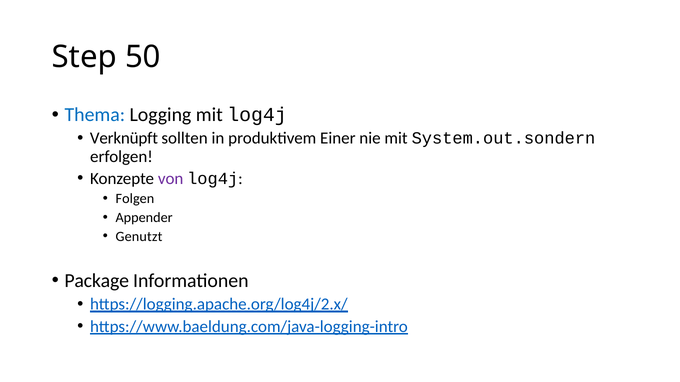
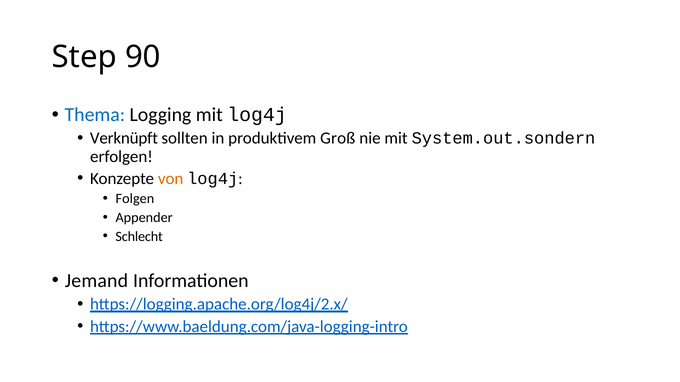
50: 50 -> 90
Einer: Einer -> Groß
von colour: purple -> orange
Genutzt: Genutzt -> Schlecht
Package: Package -> Jemand
